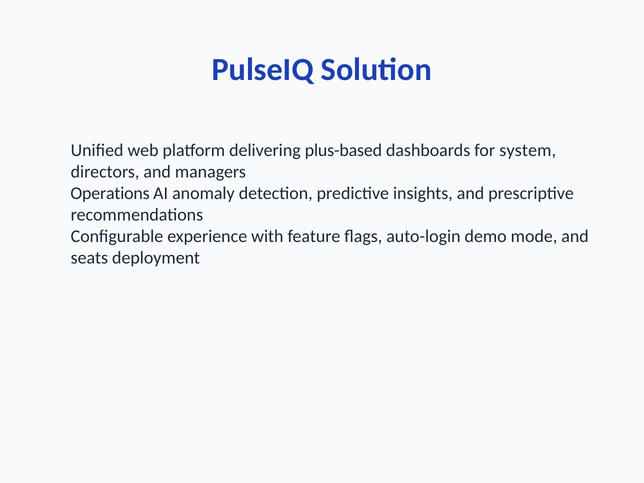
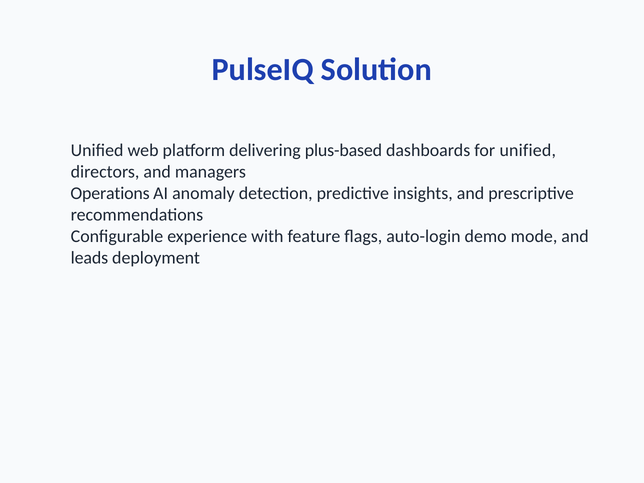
for system: system -> unified
seats: seats -> leads
